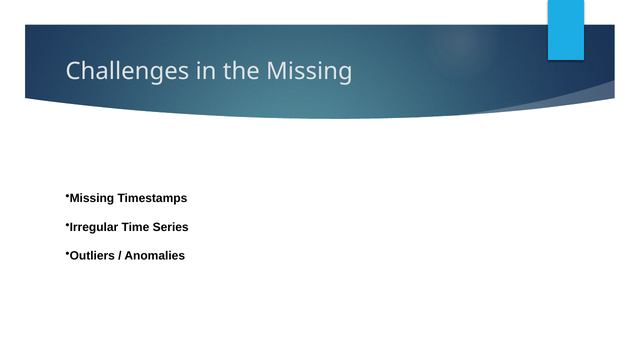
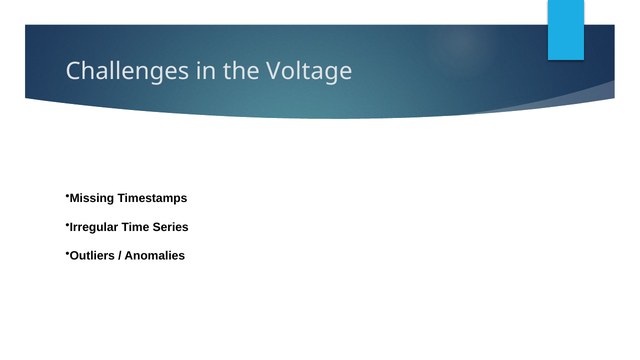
the Missing: Missing -> Voltage
